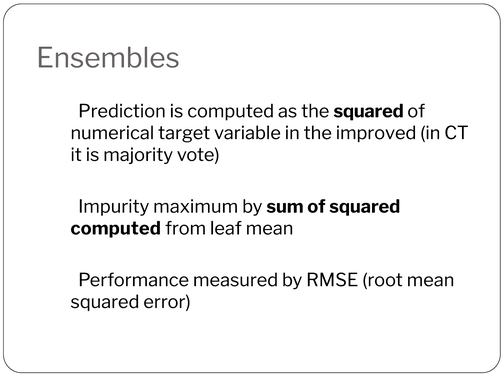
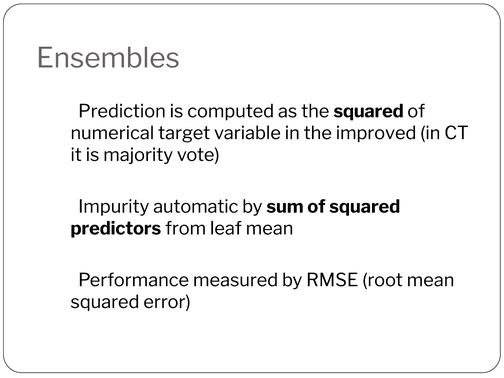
maximum: maximum -> automatic
computed at (116, 228): computed -> predictors
